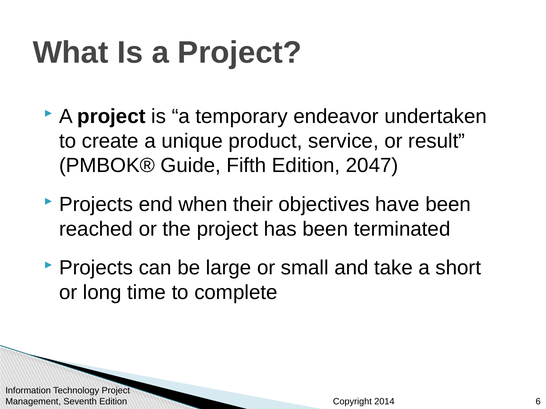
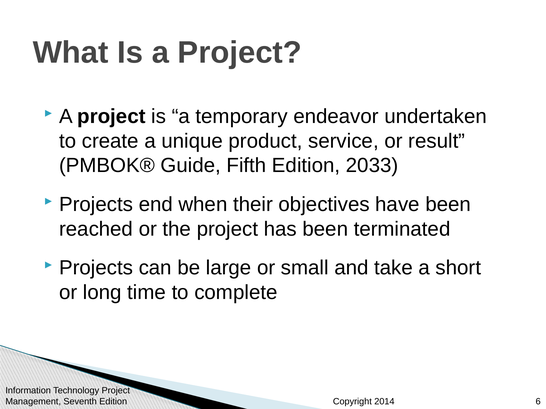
2047: 2047 -> 2033
